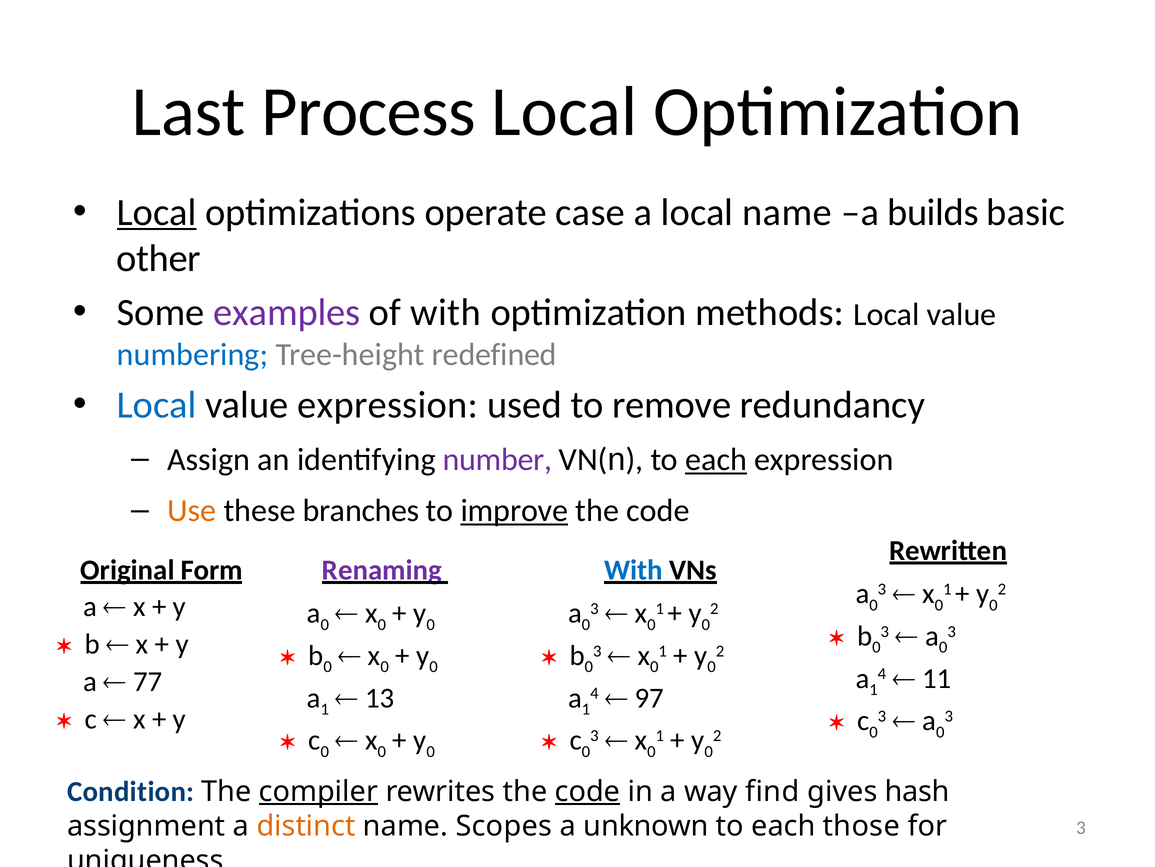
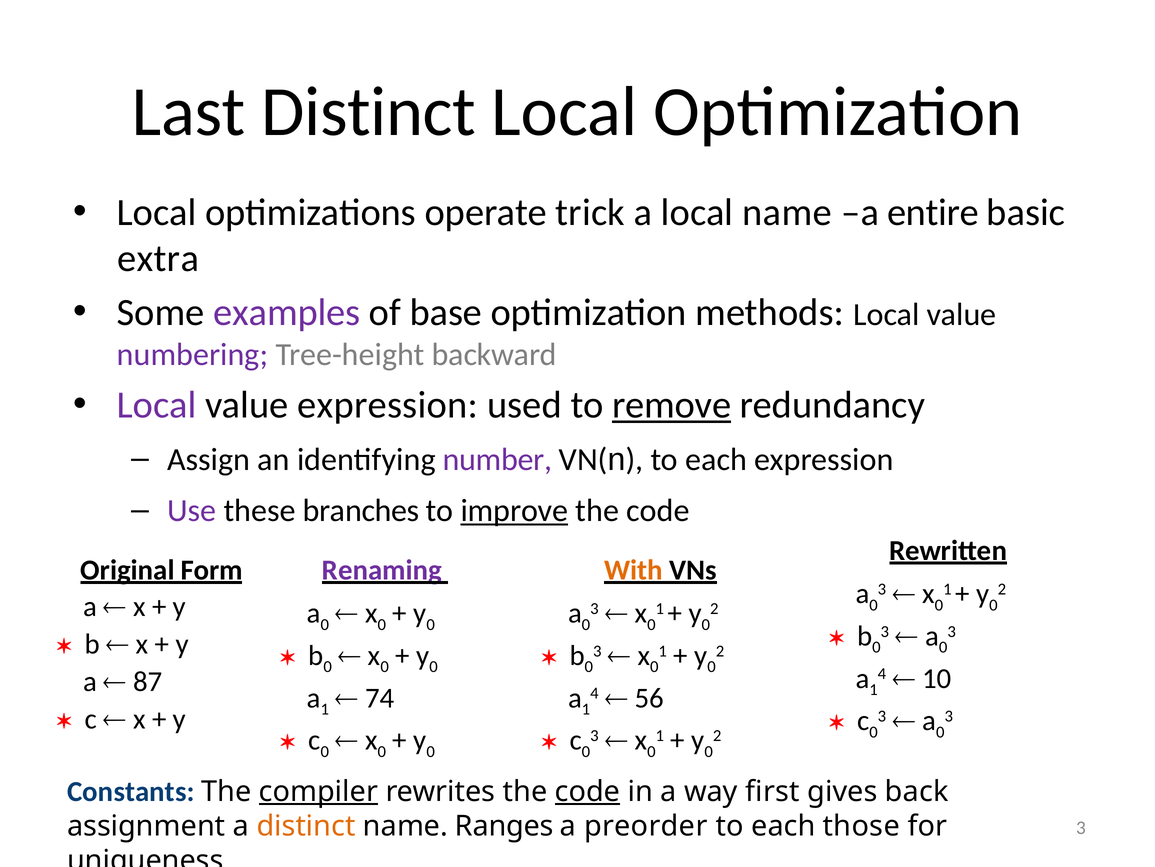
Last Process: Process -> Distinct
Local at (157, 212) underline: present -> none
case: case -> trick
builds: builds -> entire
other: other -> extra
of with: with -> base
numbering colour: blue -> purple
redefined: redefined -> backward
Local at (157, 405) colour: blue -> purple
remove underline: none -> present
each at (716, 459) underline: present -> none
Use colour: orange -> purple
With at (633, 570) colour: blue -> orange
11: 11 -> 10
77: 77 -> 87
13: 13 -> 74
97: 97 -> 56
Condition: Condition -> Constants
find: find -> first
hash: hash -> back
Scopes: Scopes -> Ranges
unknown: unknown -> preorder
